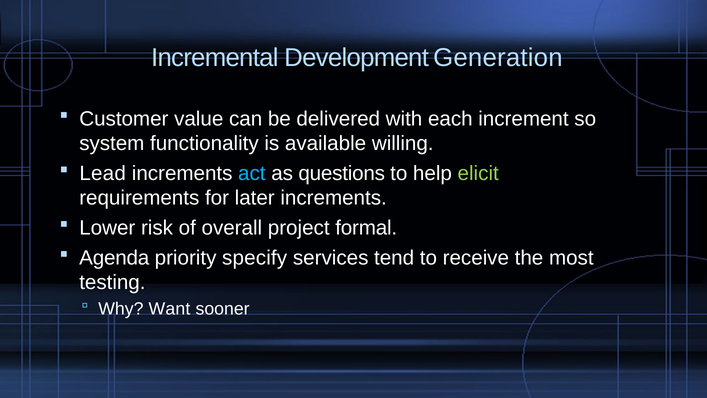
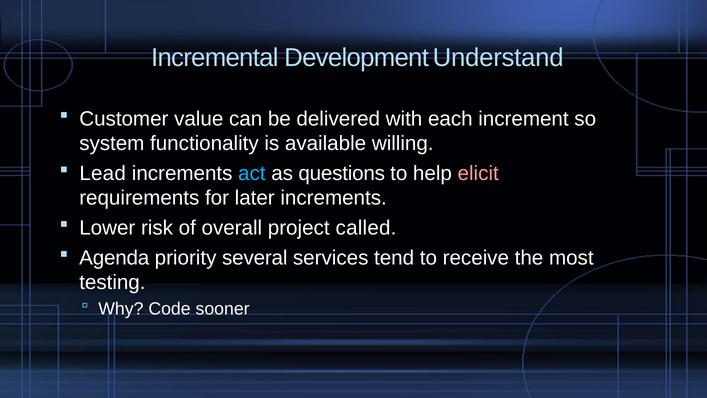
Generation: Generation -> Understand
elicit colour: light green -> pink
formal: formal -> called
specify: specify -> several
Want: Want -> Code
